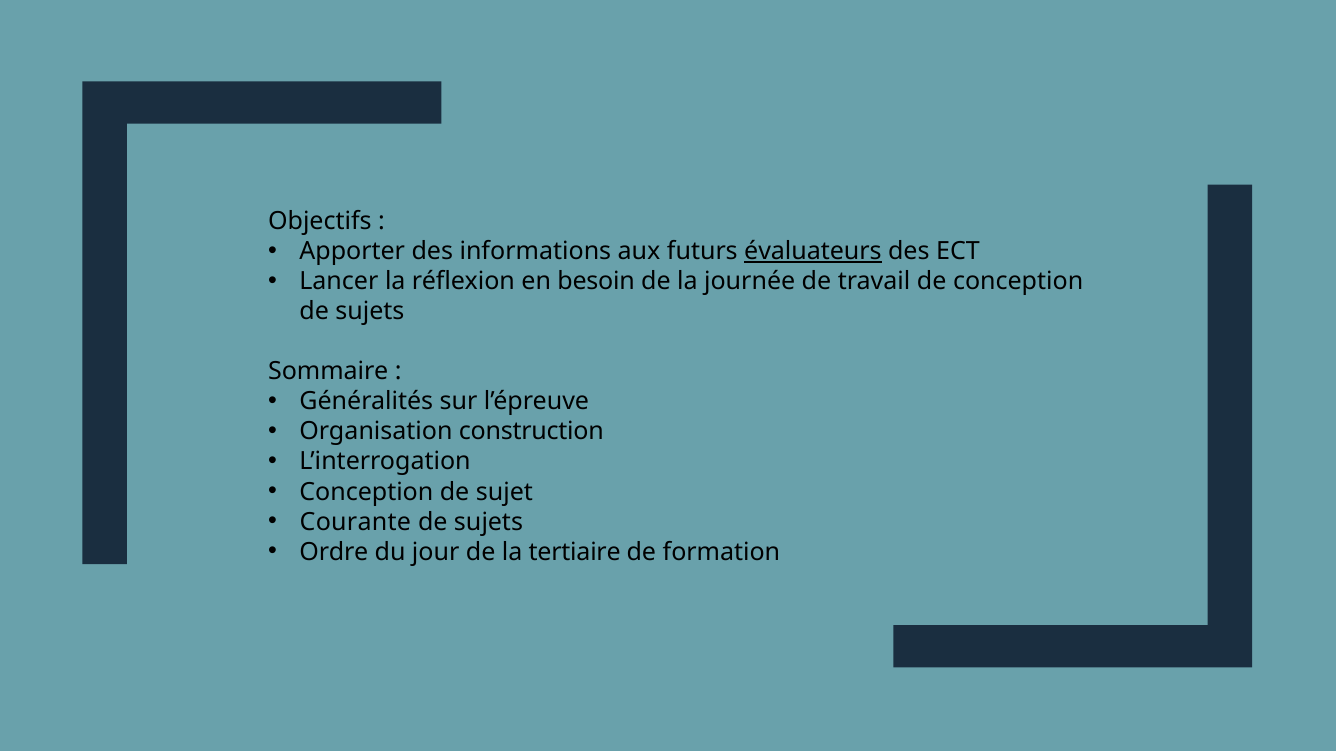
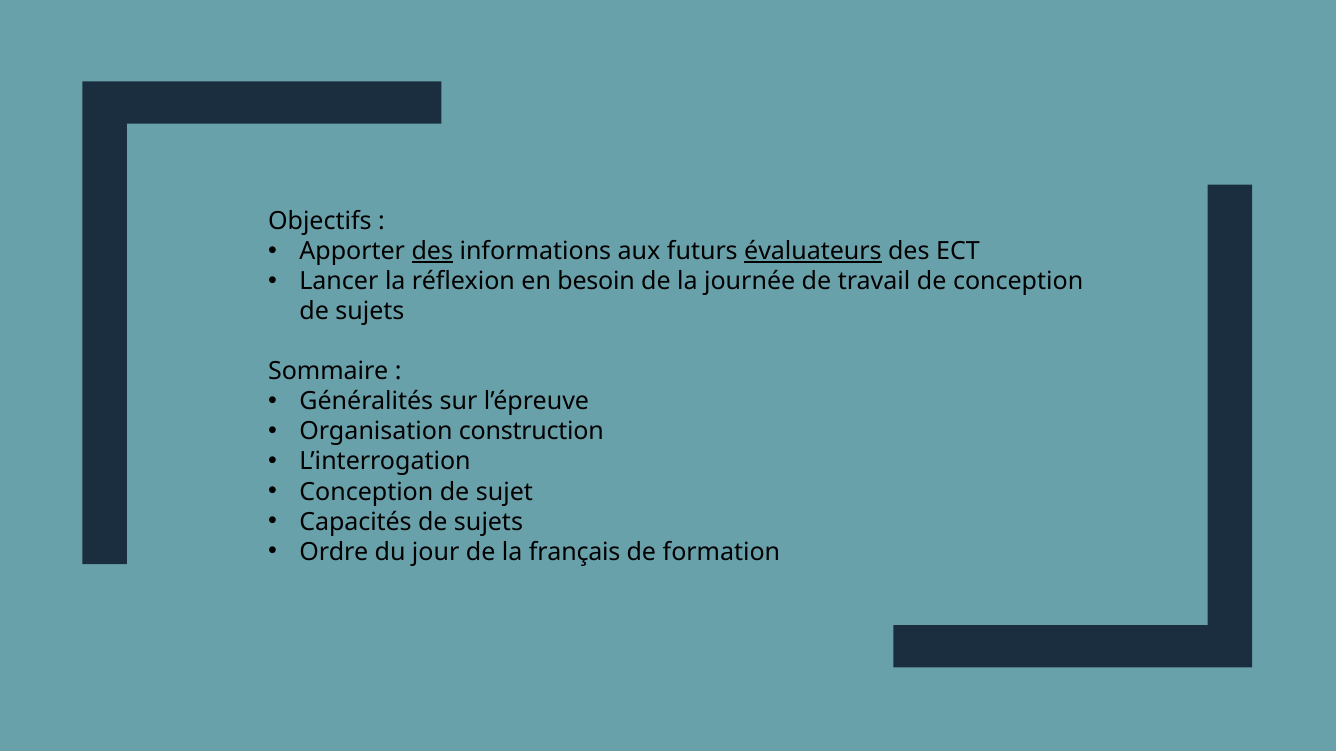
des at (432, 252) underline: none -> present
Courante: Courante -> Capacités
tertiaire: tertiaire -> français
